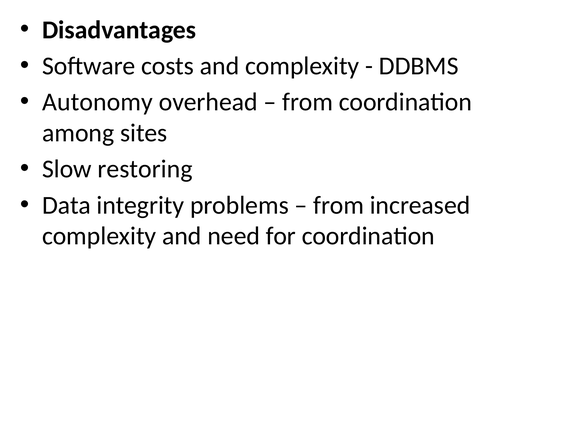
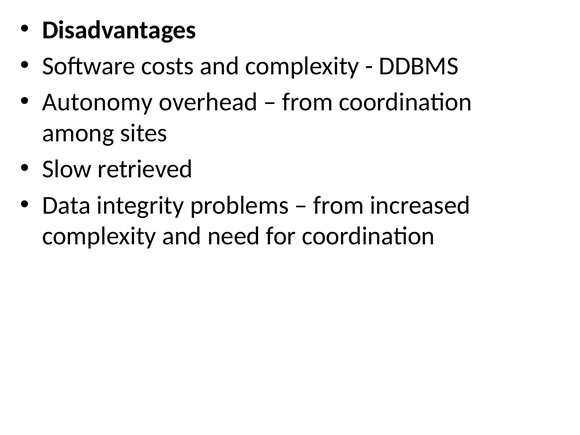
restoring: restoring -> retrieved
